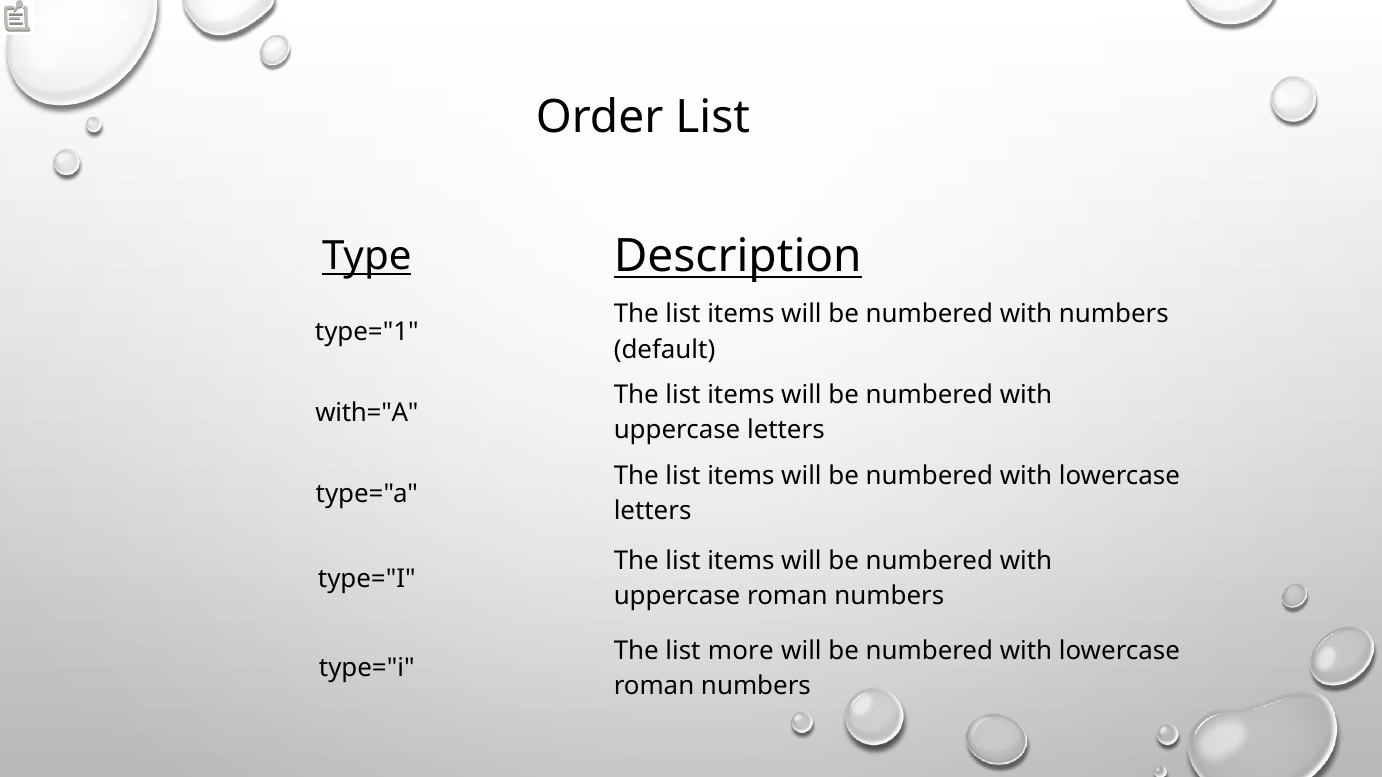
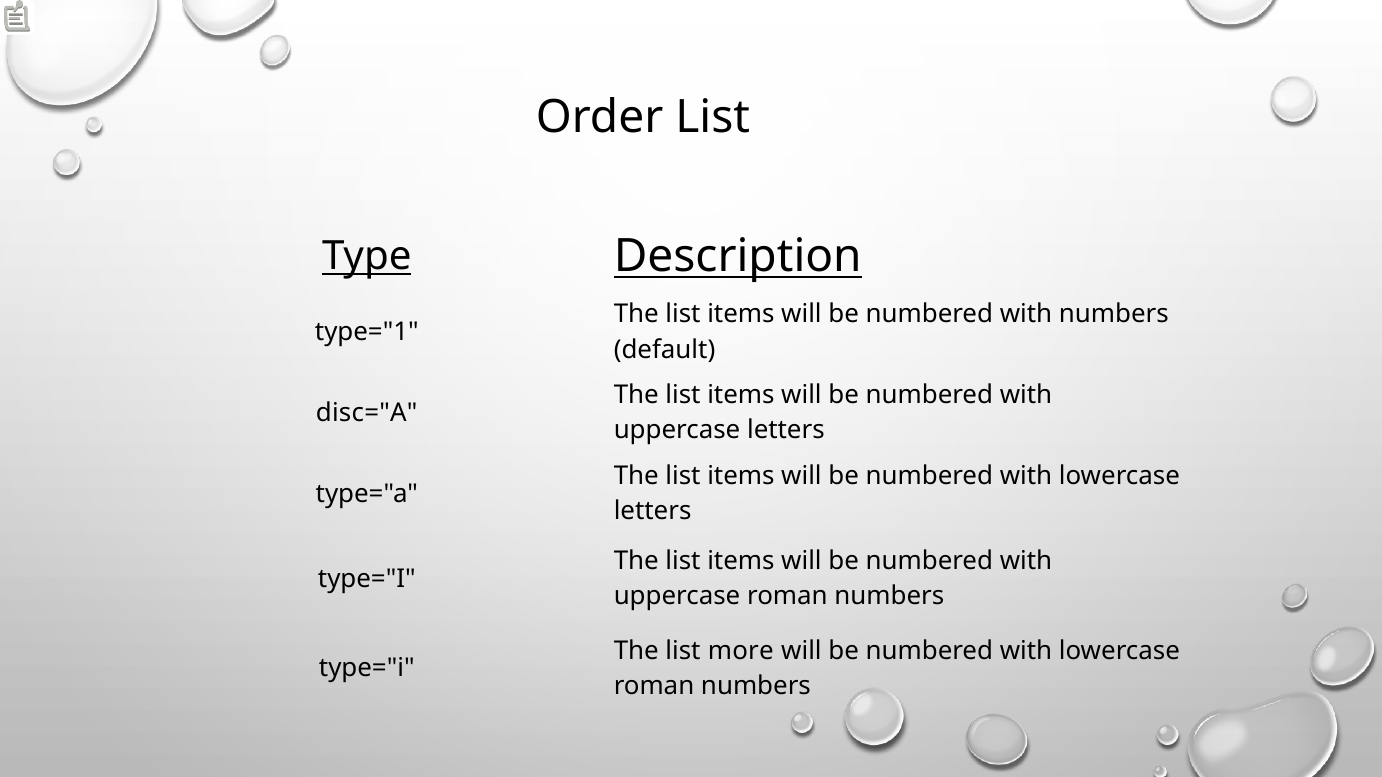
with="A: with="A -> disc="A
